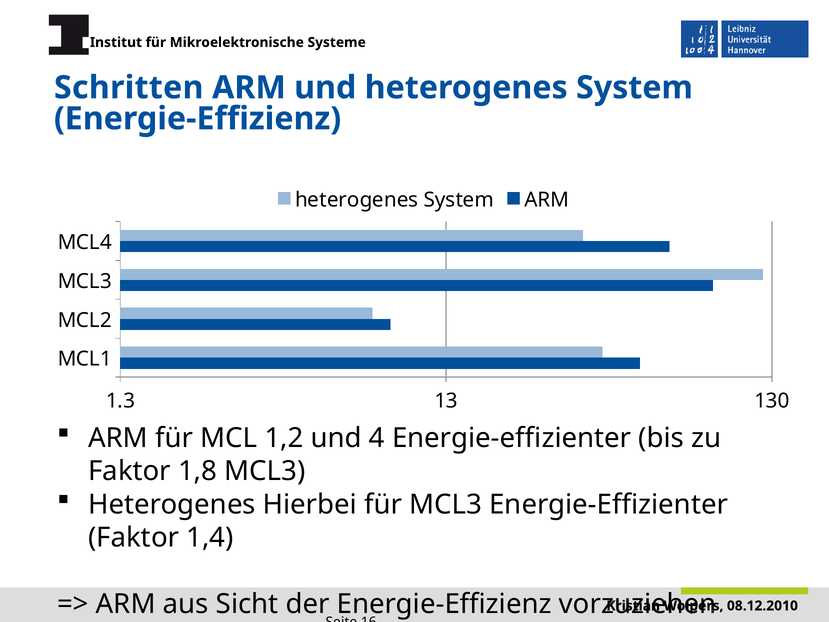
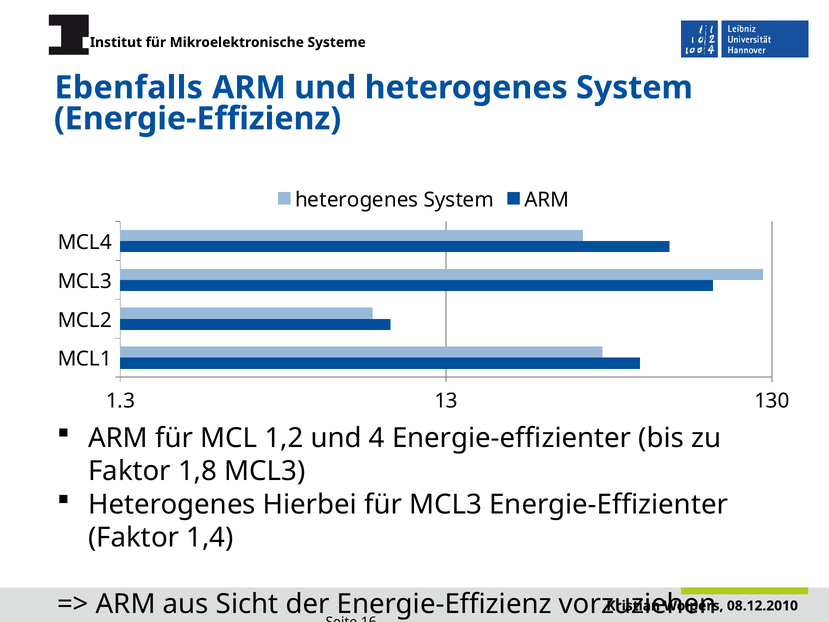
Schritten: Schritten -> Ebenfalls
